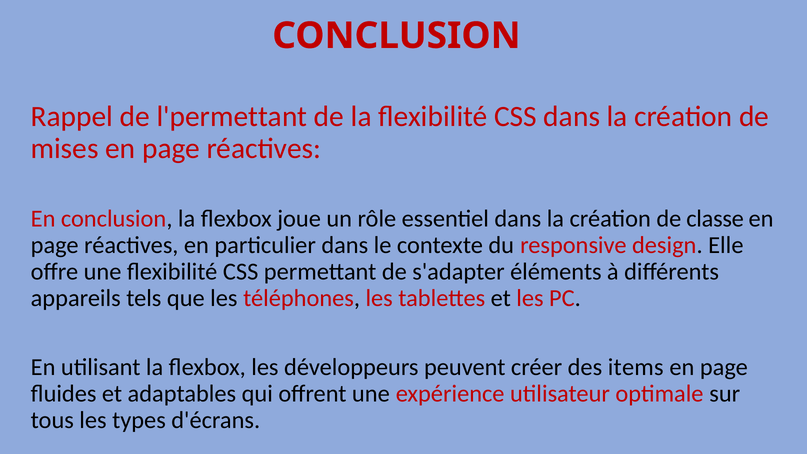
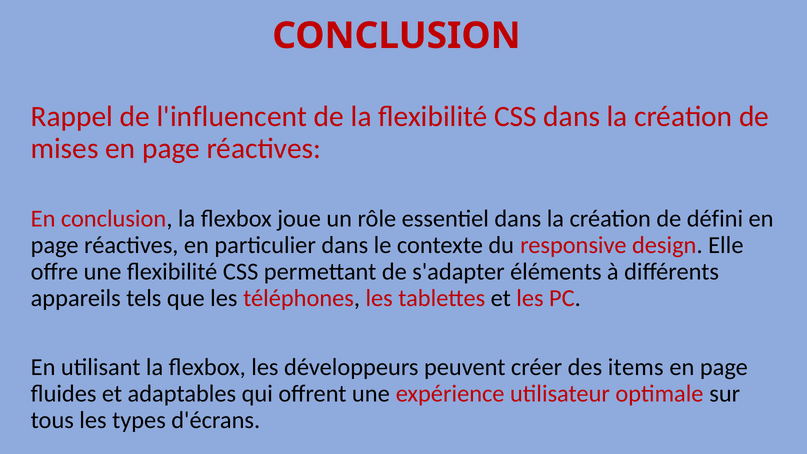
l'permettant: l'permettant -> l'influencent
classe: classe -> défini
